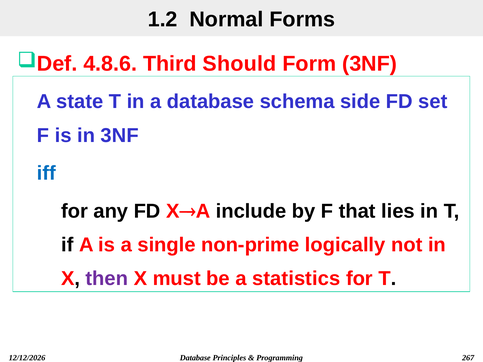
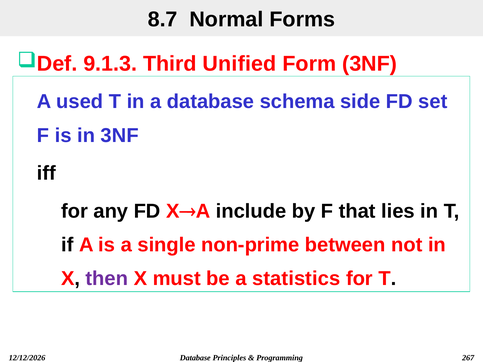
1.2: 1.2 -> 8.7
4.8.6: 4.8.6 -> 9.1.3
Should: Should -> Unified
state: state -> used
iff colour: blue -> black
logically: logically -> between
